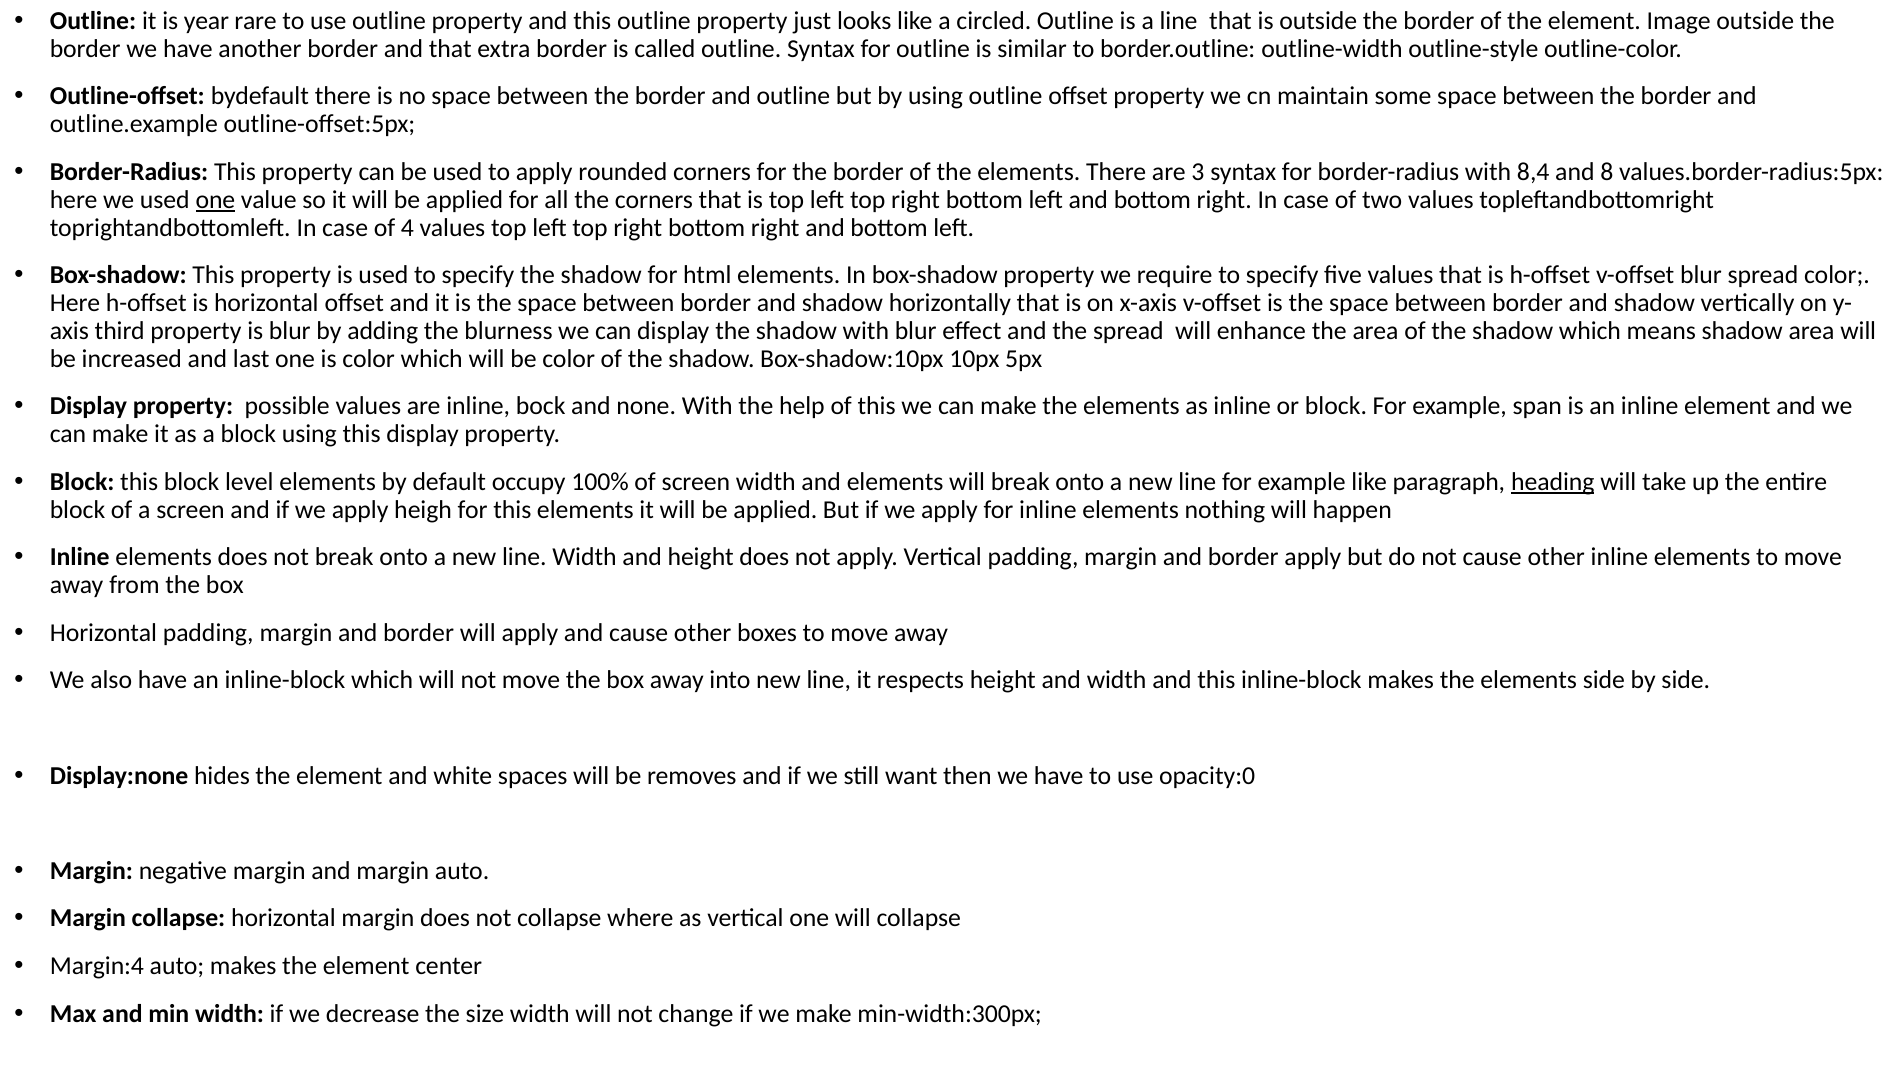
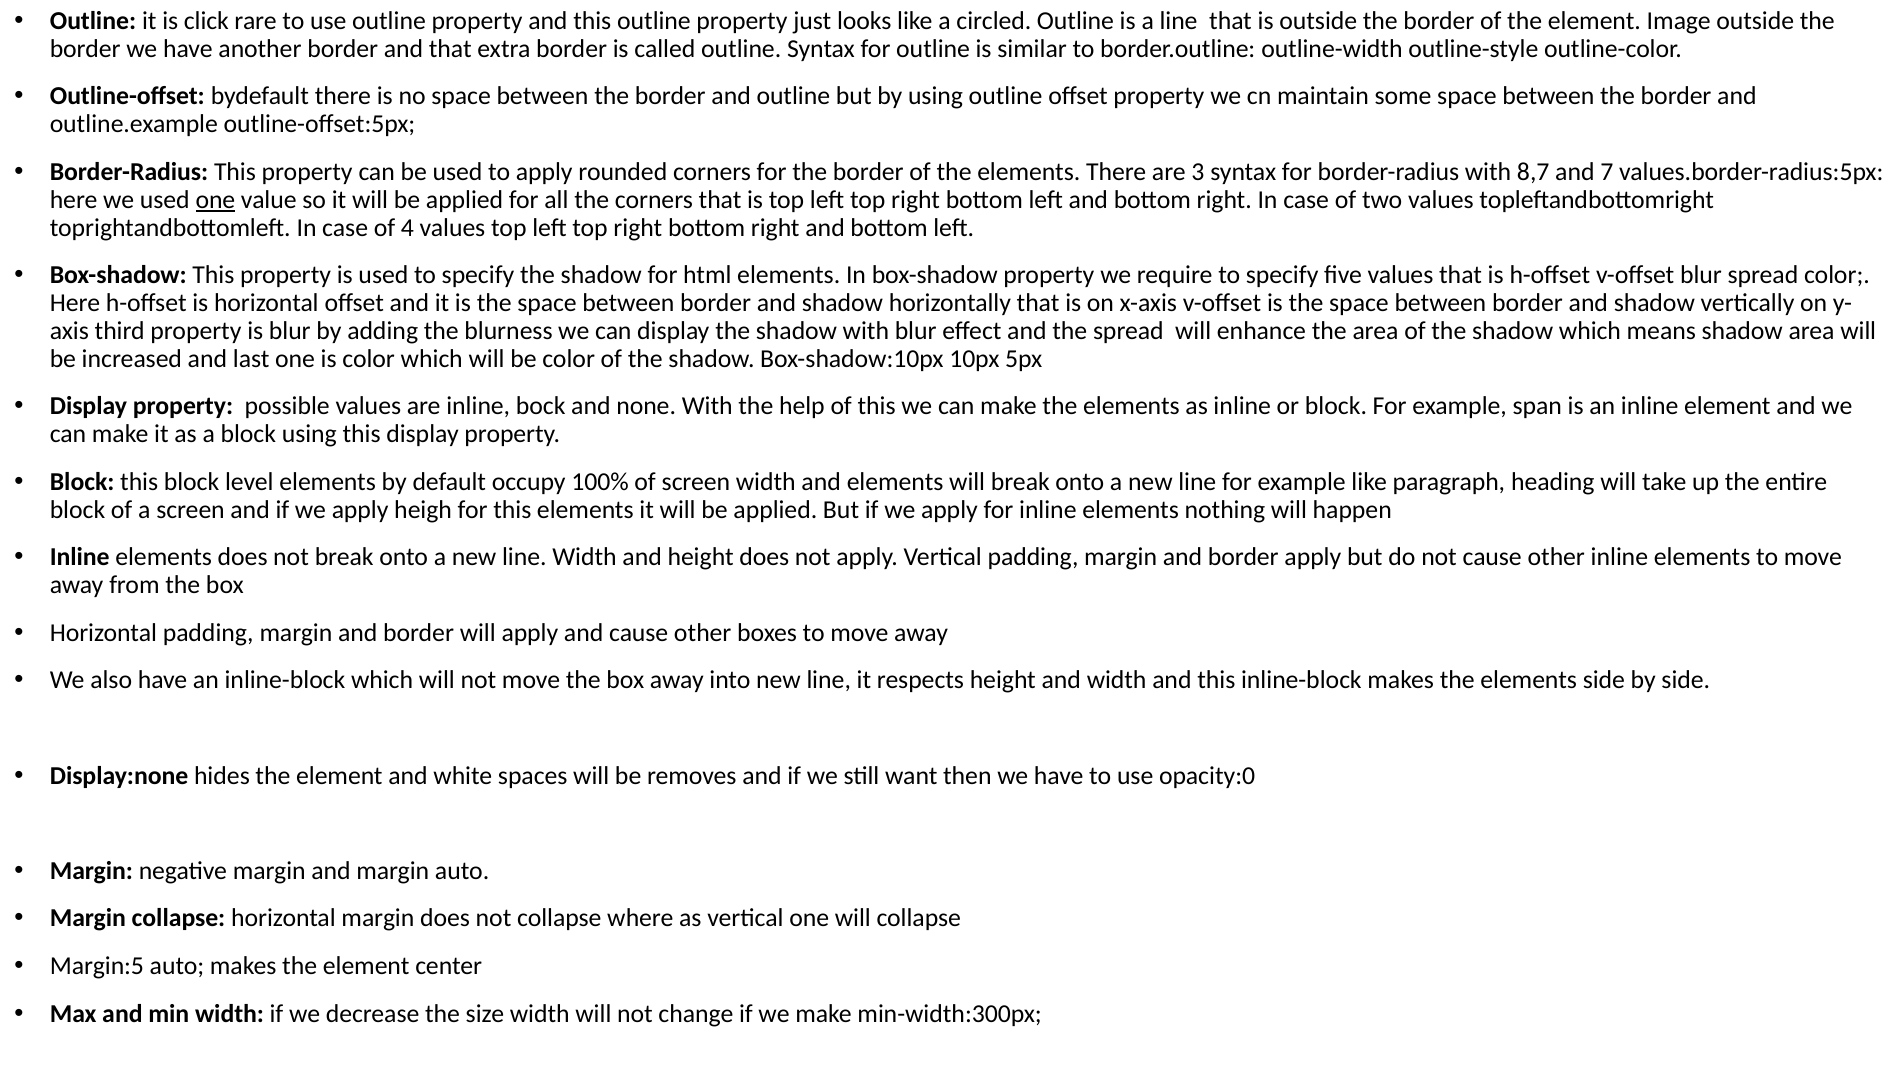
year: year -> click
8,4: 8,4 -> 8,7
8: 8 -> 7
heading underline: present -> none
Margin:4: Margin:4 -> Margin:5
